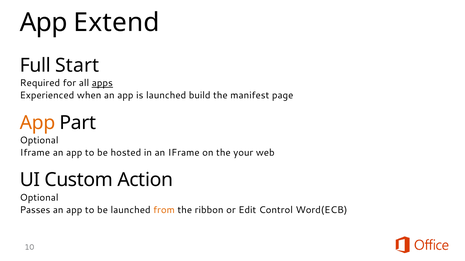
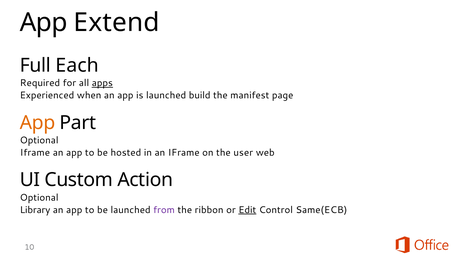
Start: Start -> Each
your: your -> user
Passes: Passes -> Library
from colour: orange -> purple
Edit underline: none -> present
Word(ECB: Word(ECB -> Same(ECB
